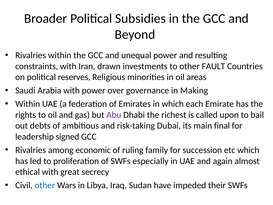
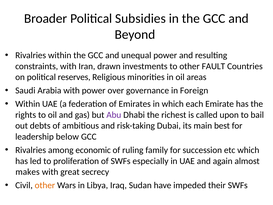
Making: Making -> Foreign
final: final -> best
signed: signed -> below
ethical: ethical -> makes
other at (45, 185) colour: blue -> orange
